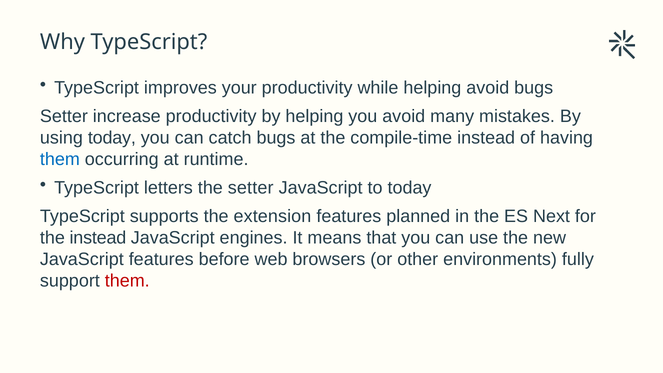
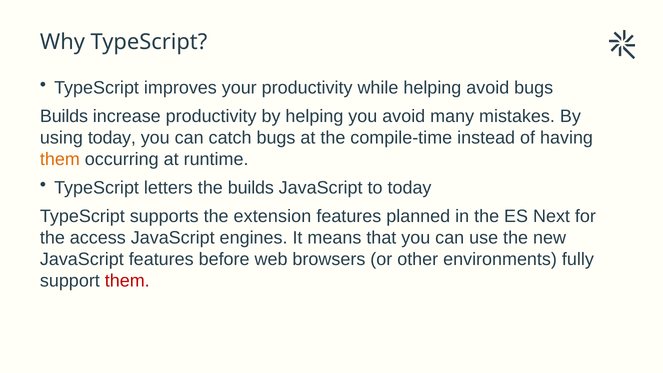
Setter at (64, 116): Setter -> Builds
them at (60, 159) colour: blue -> orange
the setter: setter -> builds
the instead: instead -> access
